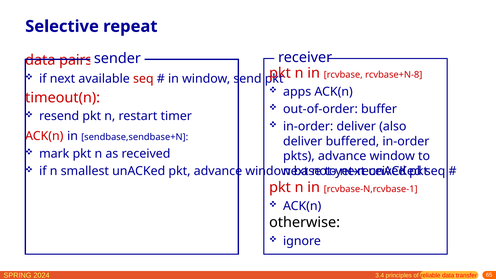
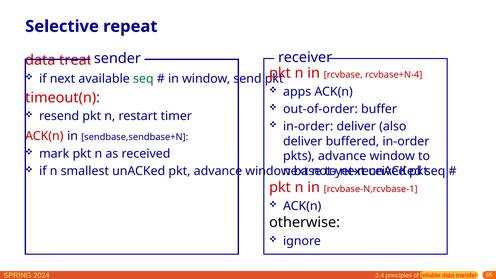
pairs: pairs -> treat
rcvbase+N-8: rcvbase+N-8 -> rcvbase+N-4
seq at (143, 79) colour: red -> green
